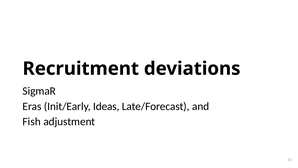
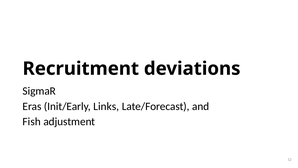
Ideas: Ideas -> Links
